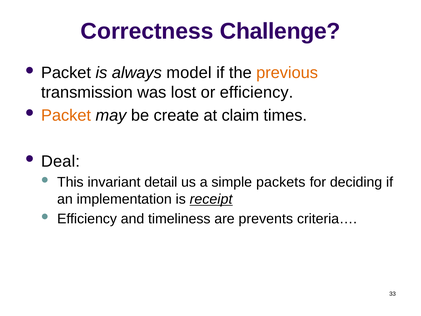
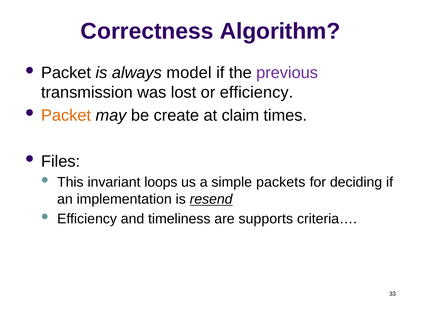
Challenge: Challenge -> Algorithm
previous colour: orange -> purple
Deal: Deal -> Files
detail: detail -> loops
receipt: receipt -> resend
prevents: prevents -> supports
